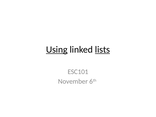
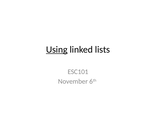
lists underline: present -> none
